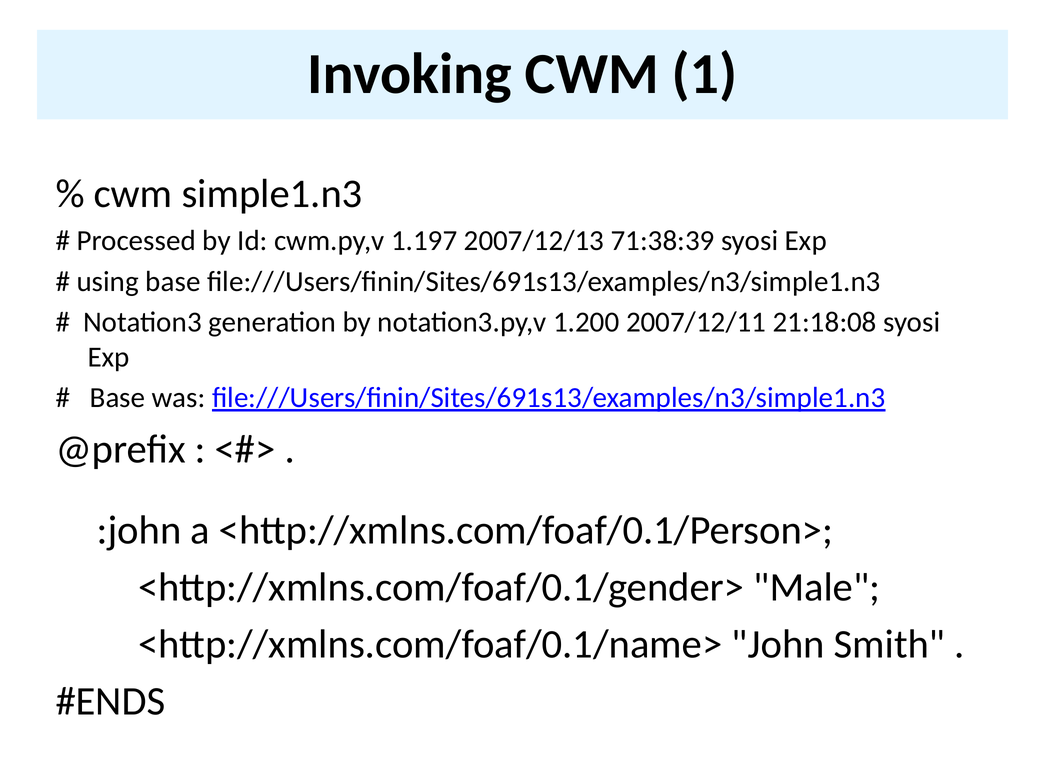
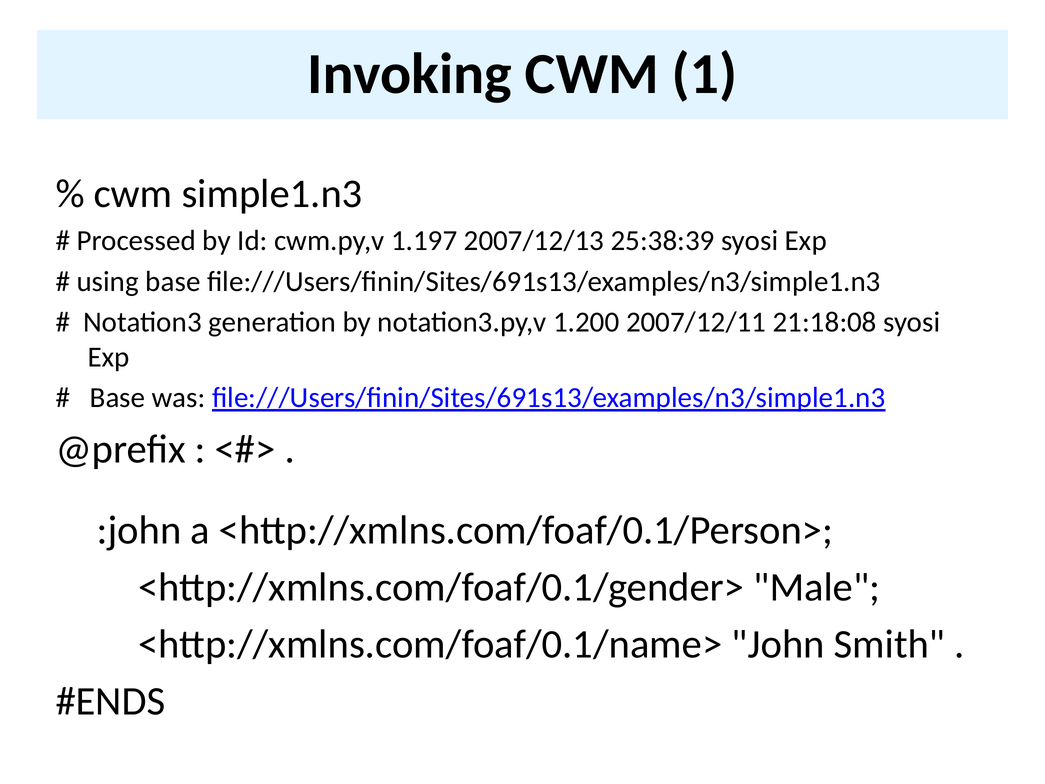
71:38:39: 71:38:39 -> 25:38:39
